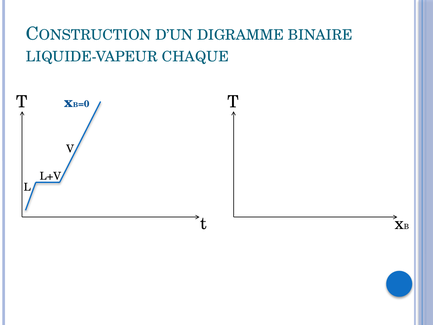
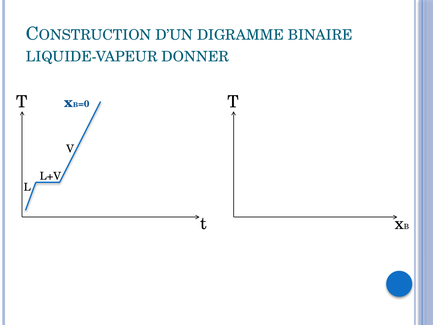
CHAQUE: CHAQUE -> DONNER
